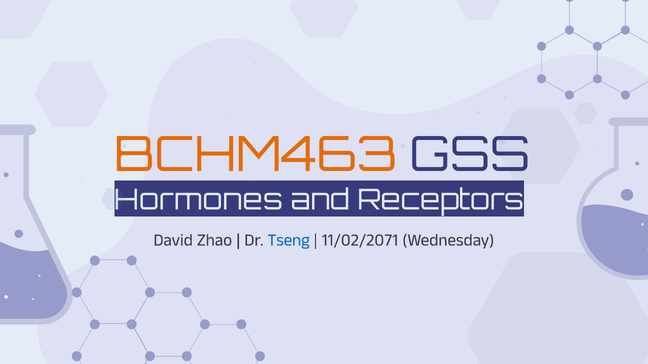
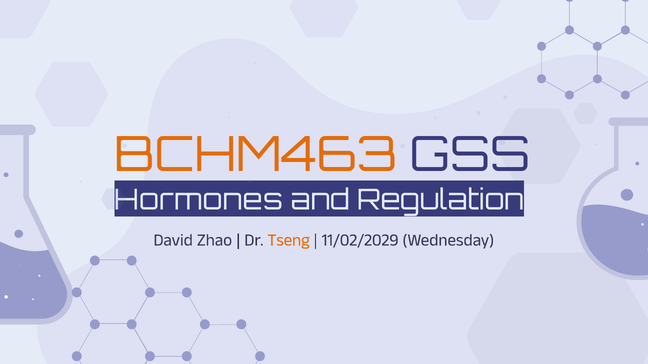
Receptors: Receptors -> Regulation
Tseng colour: blue -> orange
11/02/2071: 11/02/2071 -> 11/02/2029
